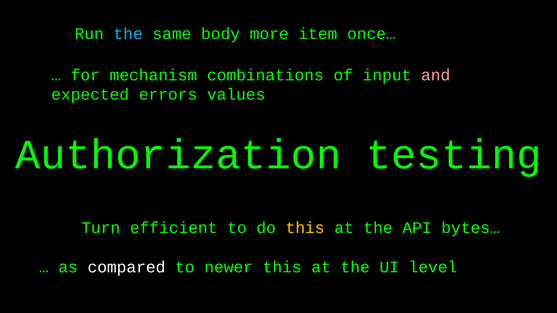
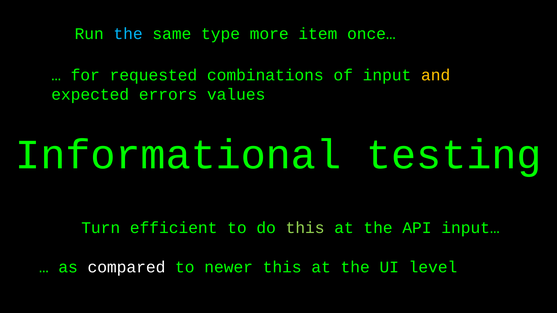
body: body -> type
mechanism: mechanism -> requested
and colour: pink -> yellow
Authorization: Authorization -> Informational
this at (305, 228) colour: yellow -> light green
bytes…: bytes… -> input…
